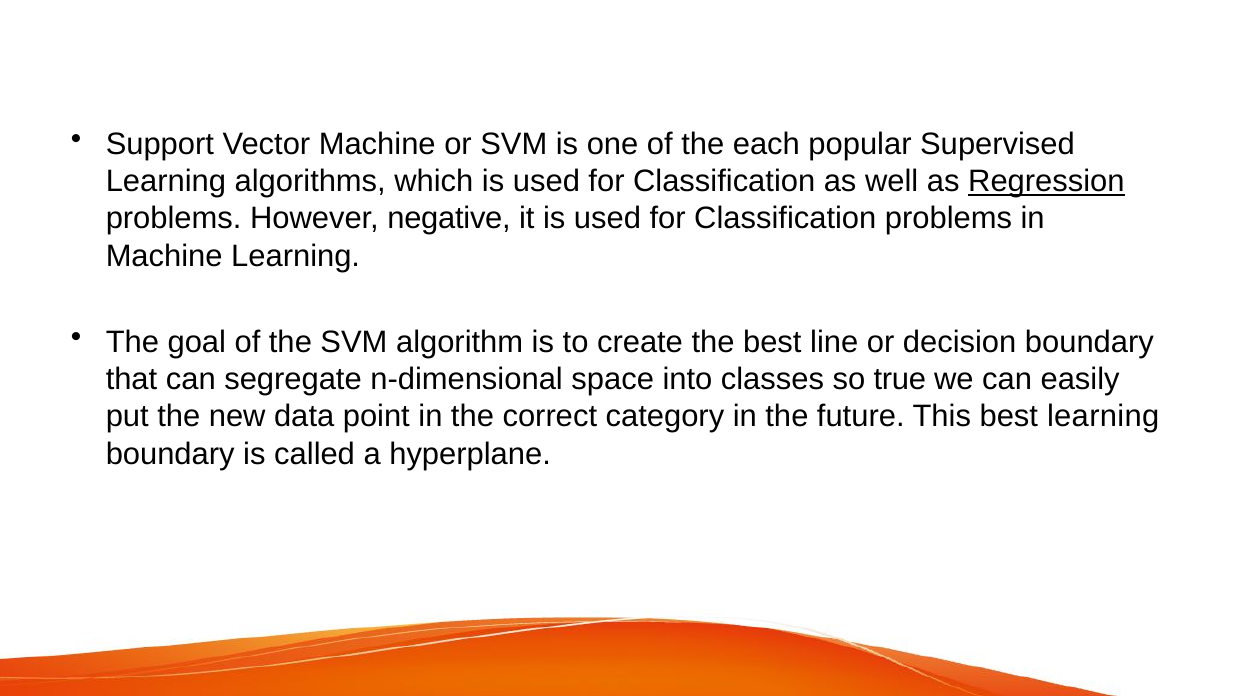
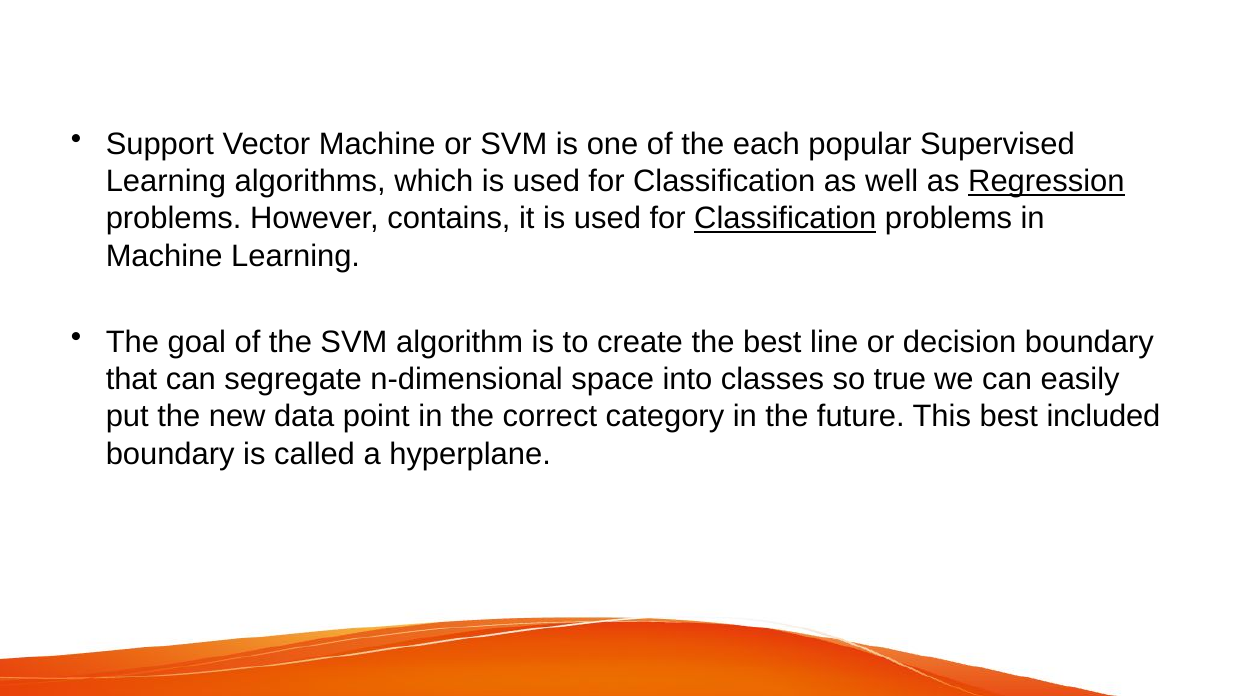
negative: negative -> contains
Classification at (785, 219) underline: none -> present
best learning: learning -> included
